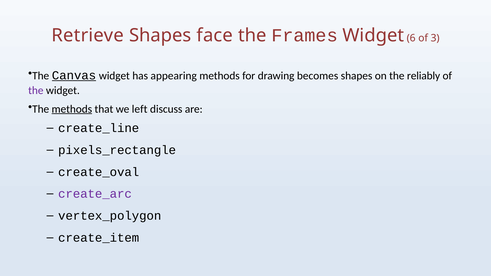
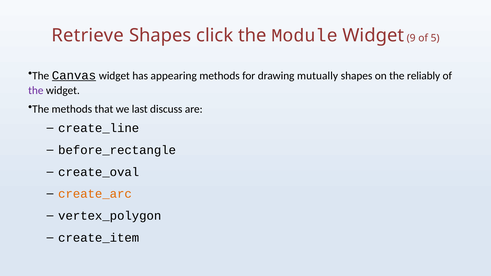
face: face -> click
Frames: Frames -> Module
6: 6 -> 9
3: 3 -> 5
becomes: becomes -> mutually
methods at (72, 109) underline: present -> none
left: left -> last
pixels_rectangle: pixels_rectangle -> before_rectangle
create_arc colour: purple -> orange
